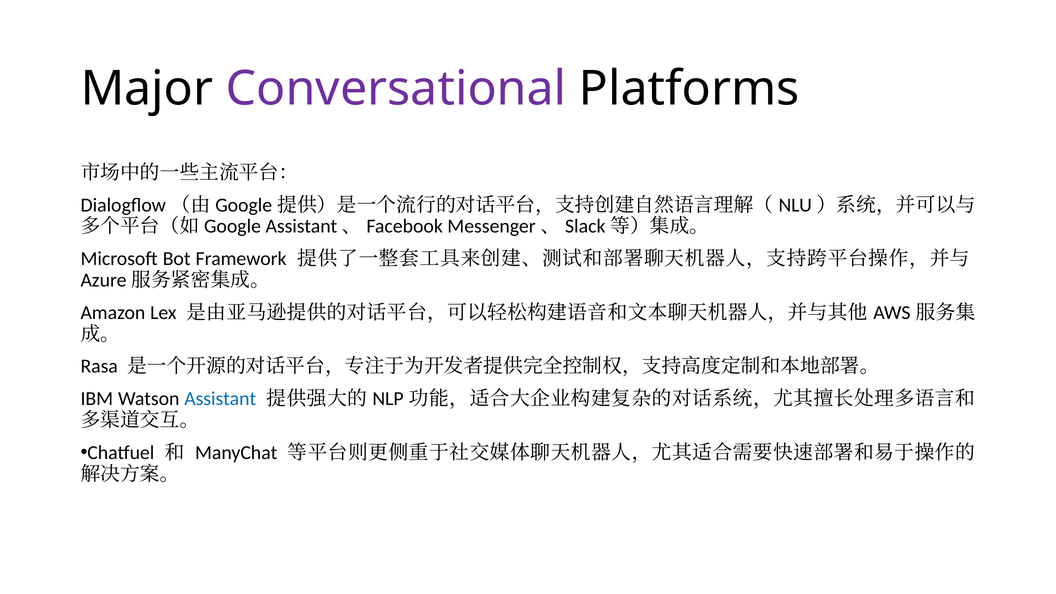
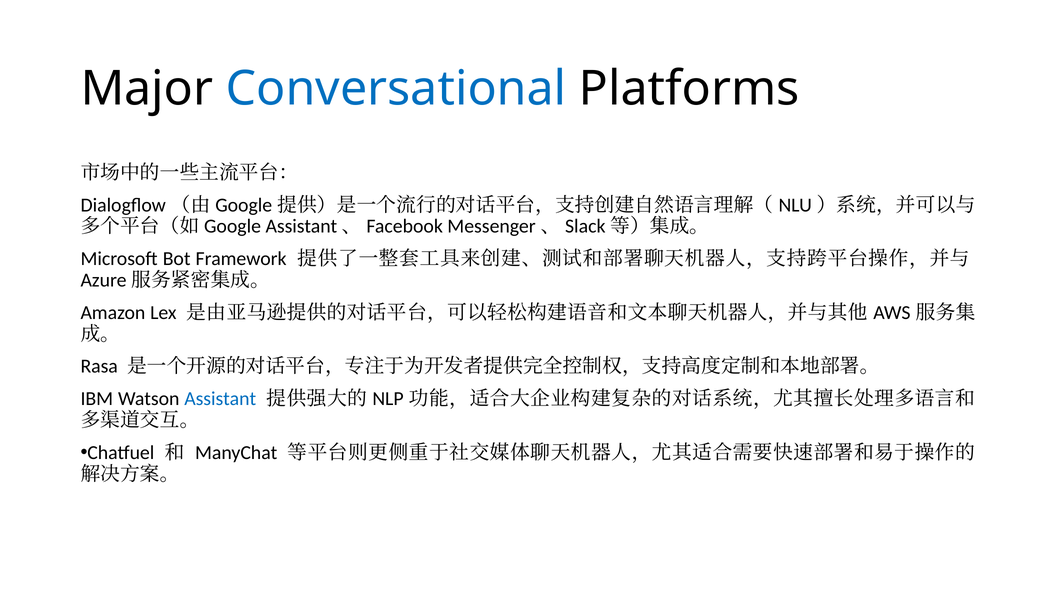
Conversational colour: purple -> blue
